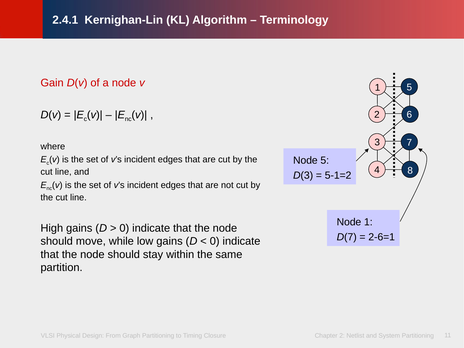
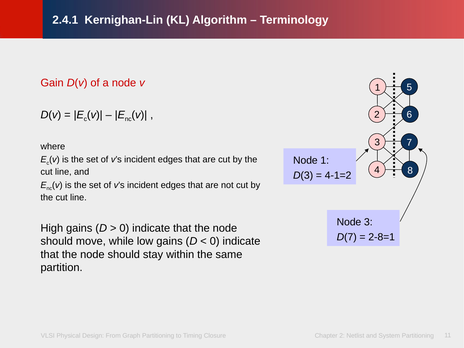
Node 5: 5 -> 1
5-1=2: 5-1=2 -> 4-1=2
Node 1: 1 -> 3
2-6=1: 2-6=1 -> 2-8=1
